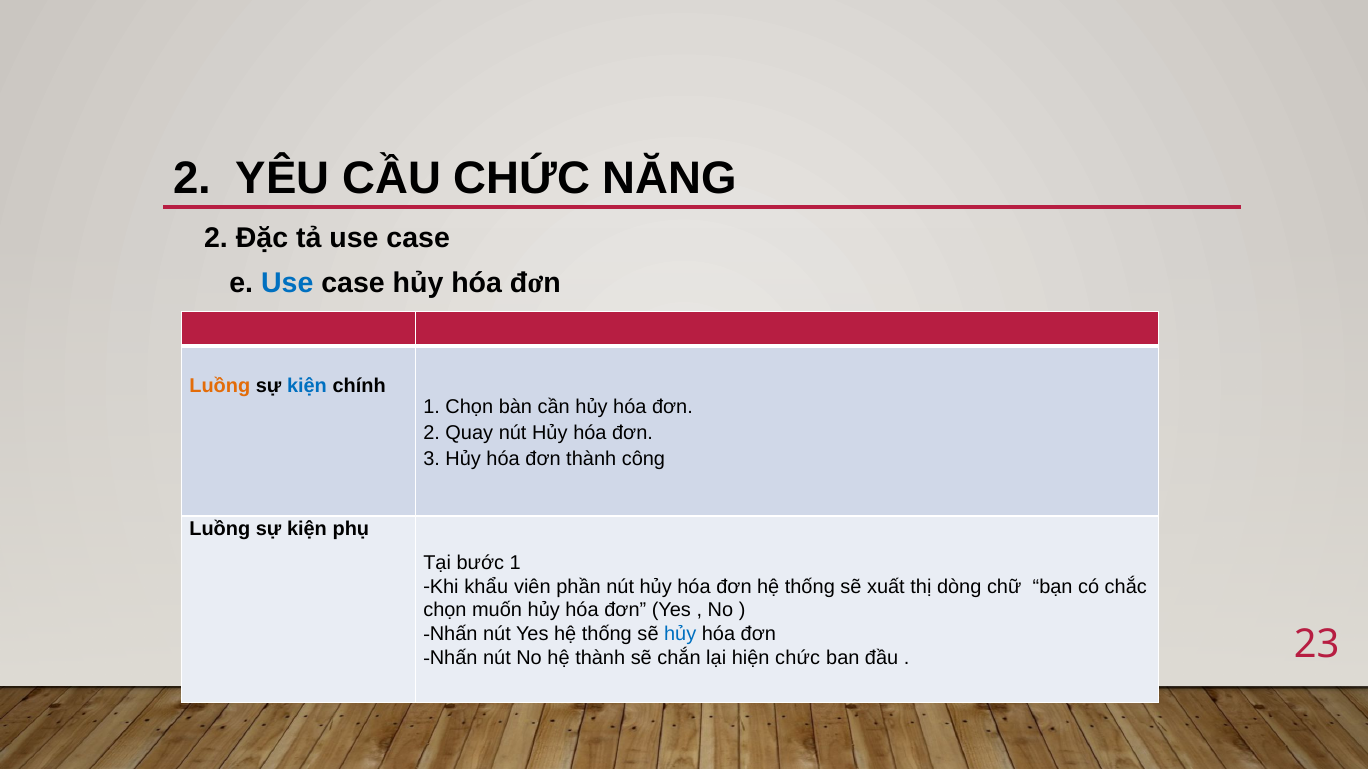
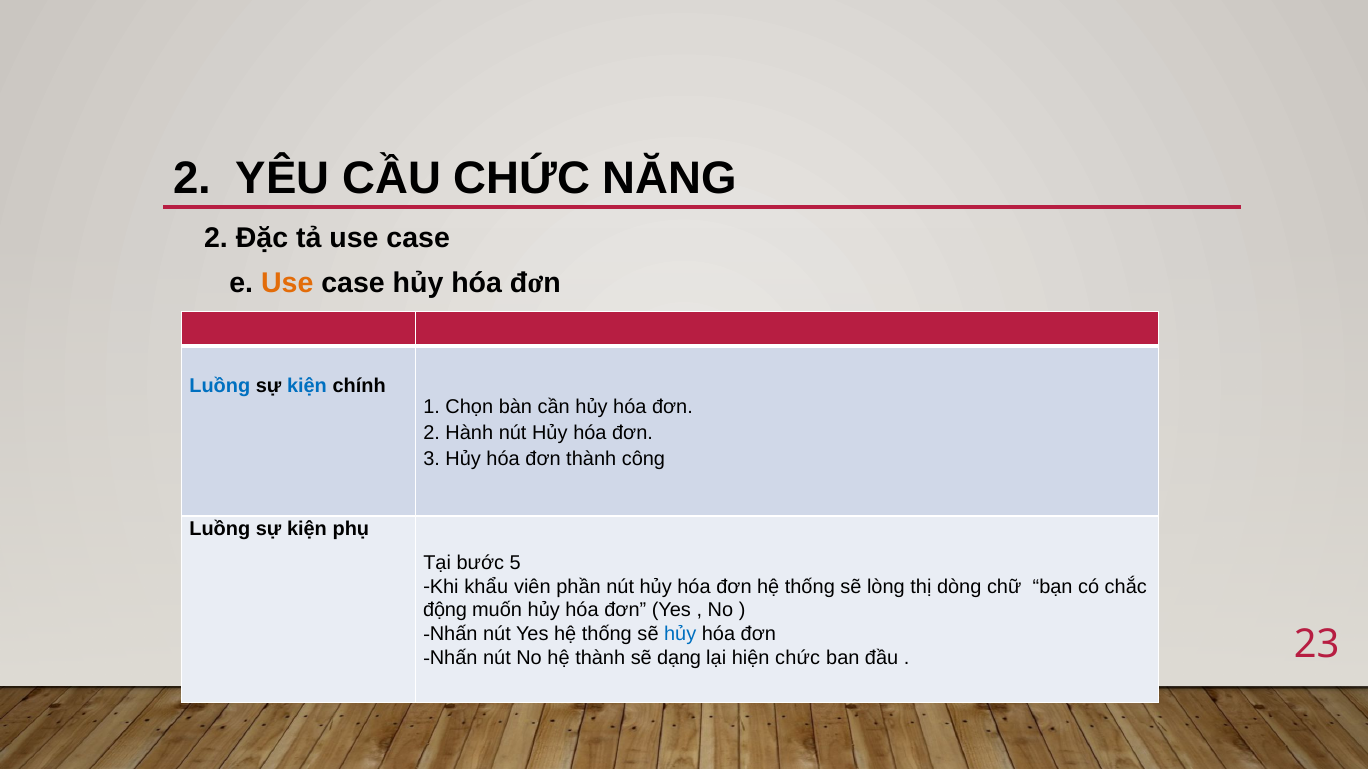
Use at (287, 283) colour: blue -> orange
Luồng at (220, 387) colour: orange -> blue
Quay: Quay -> Hành
bước 1: 1 -> 5
xuất: xuất -> lòng
chọn at (445, 611): chọn -> động
chắn: chắn -> dạng
